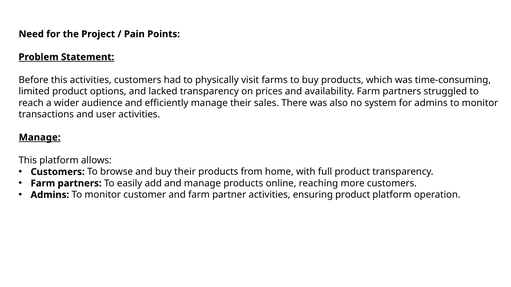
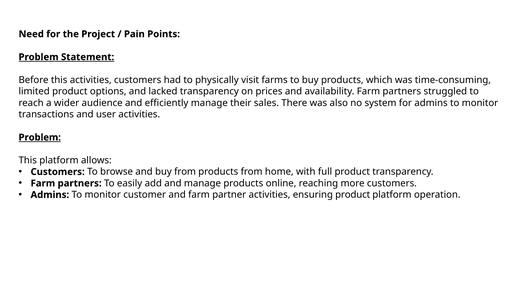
Manage at (40, 138): Manage -> Problem
buy their: their -> from
